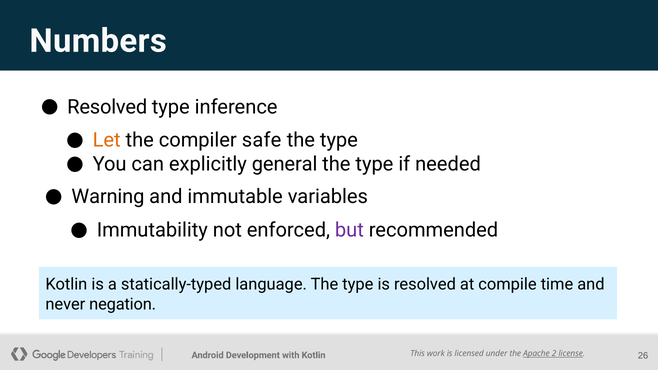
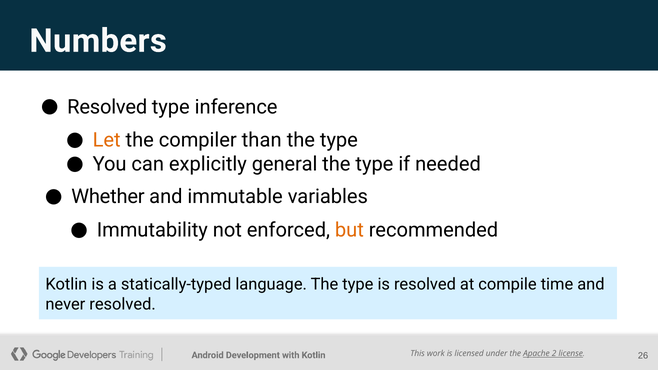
safe: safe -> than
Warning: Warning -> Whether
but colour: purple -> orange
never negation: negation -> resolved
